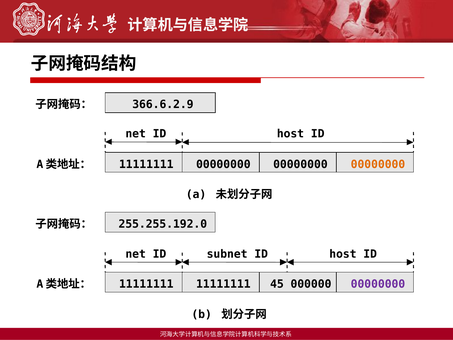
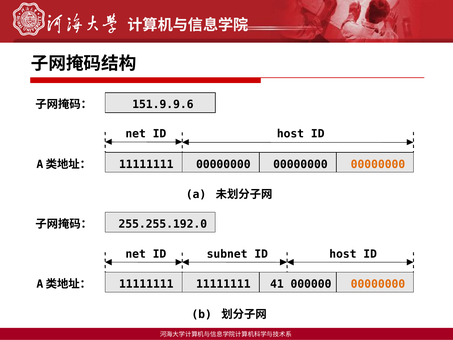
366.6.2.9: 366.6.2.9 -> 151.9.9.6
45: 45 -> 41
00000000 at (378, 284) colour: purple -> orange
